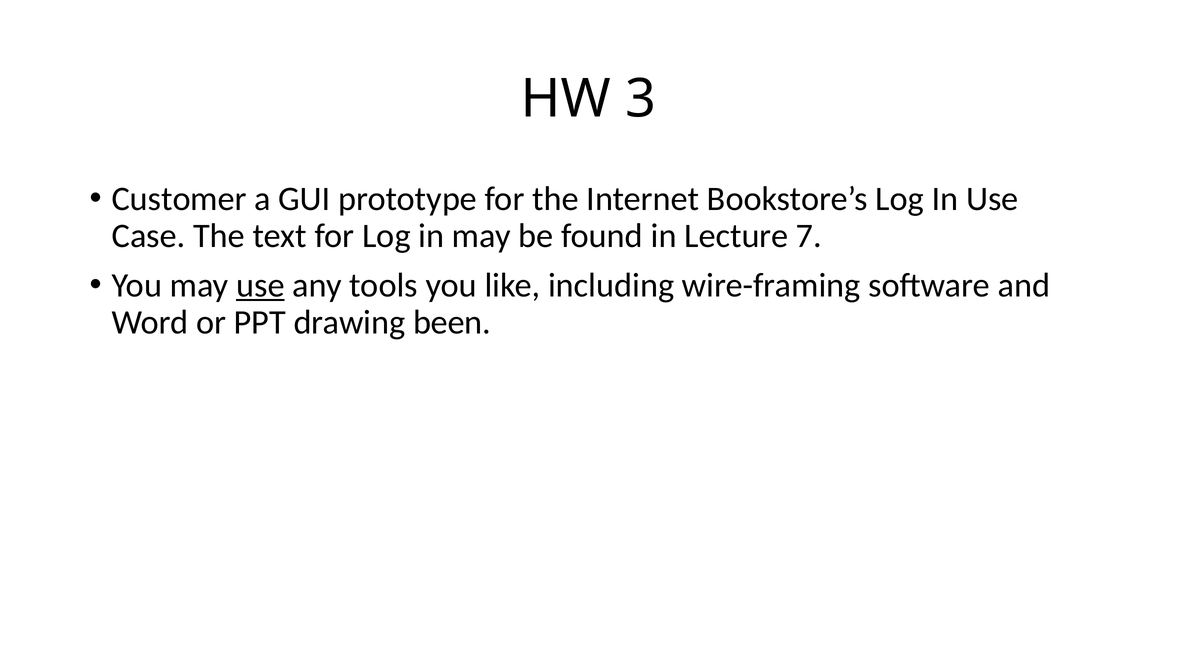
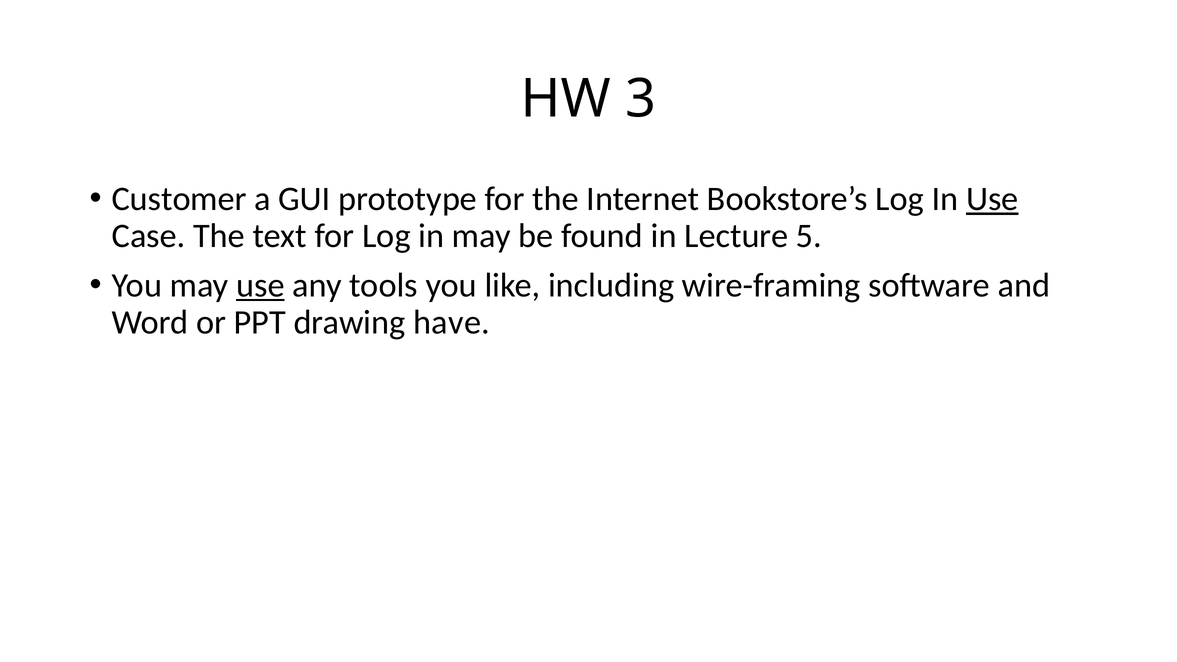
Use at (992, 199) underline: none -> present
7: 7 -> 5
been: been -> have
